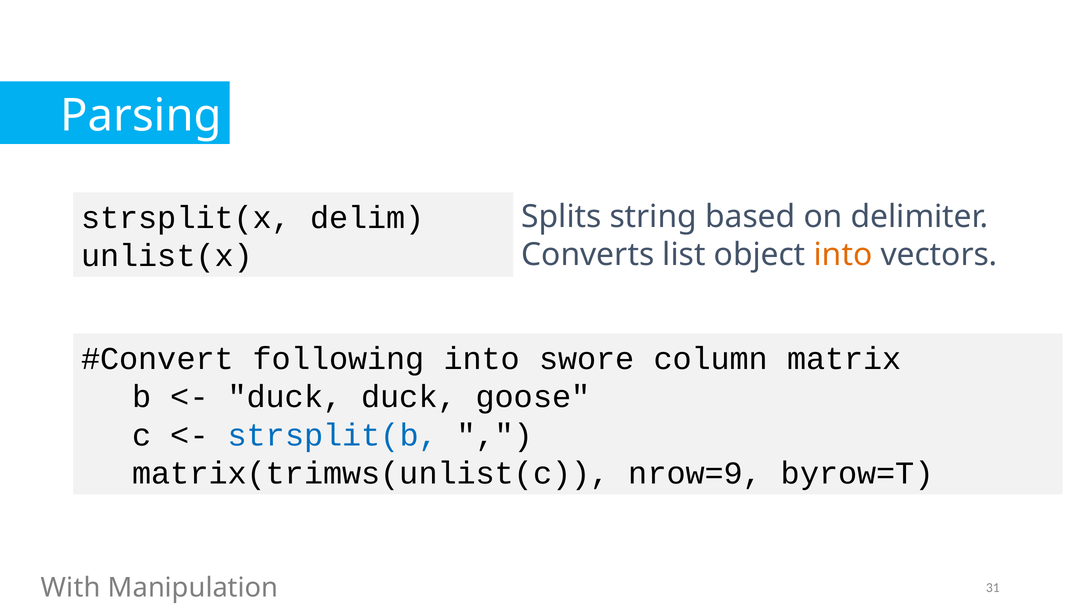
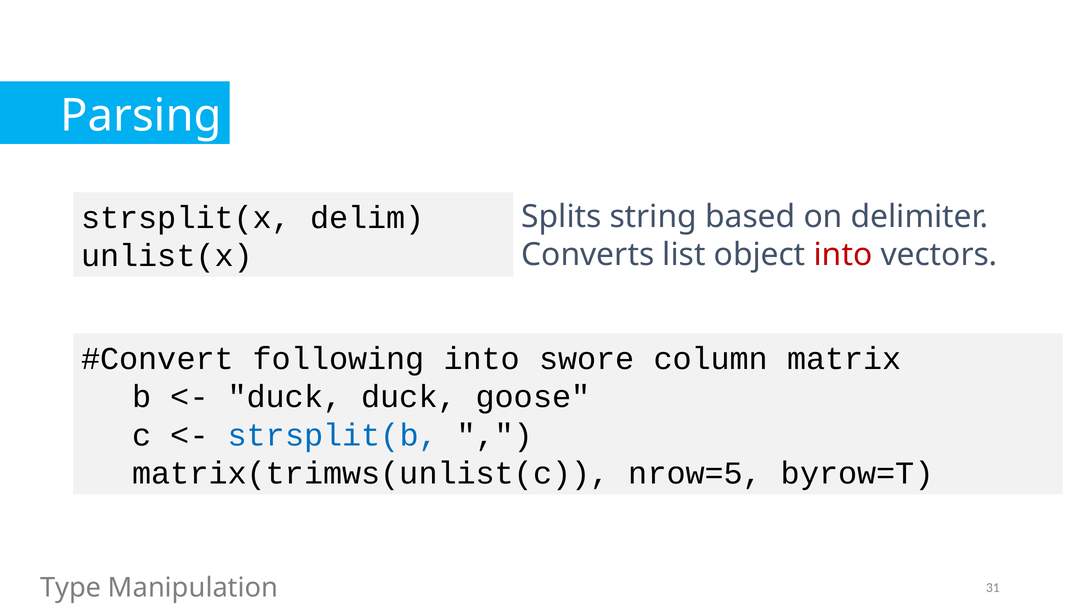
into at (843, 255) colour: orange -> red
nrow=9: nrow=9 -> nrow=5
With: With -> Type
